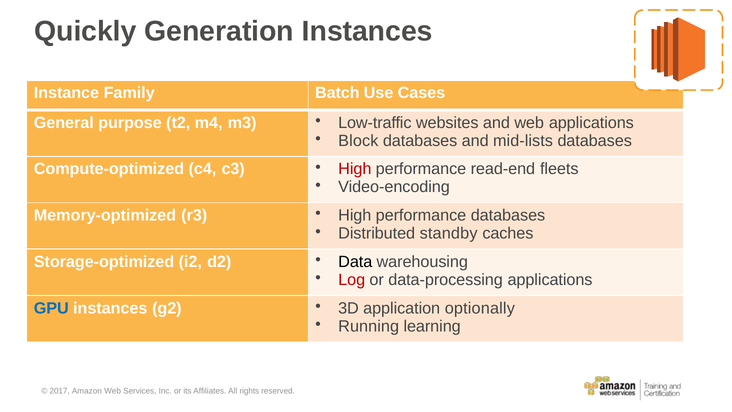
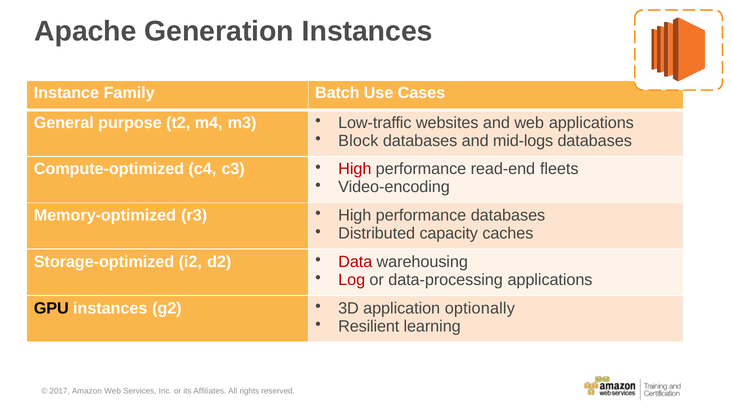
Quickly: Quickly -> Apache
mid-lists: mid-lists -> mid-logs
standby: standby -> capacity
Data colour: black -> red
GPU colour: blue -> black
Running: Running -> Resilient
